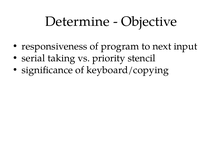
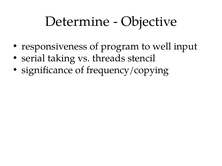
next: next -> well
priority: priority -> threads
keyboard/copying: keyboard/copying -> frequency/copying
